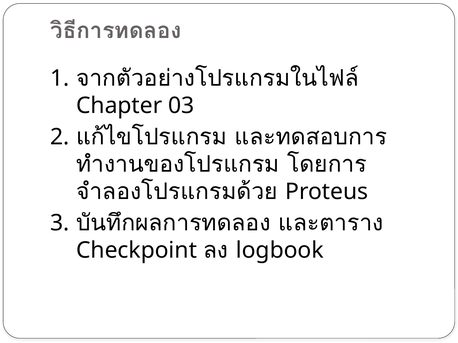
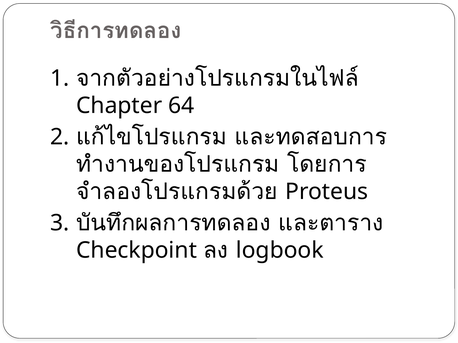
03: 03 -> 64
